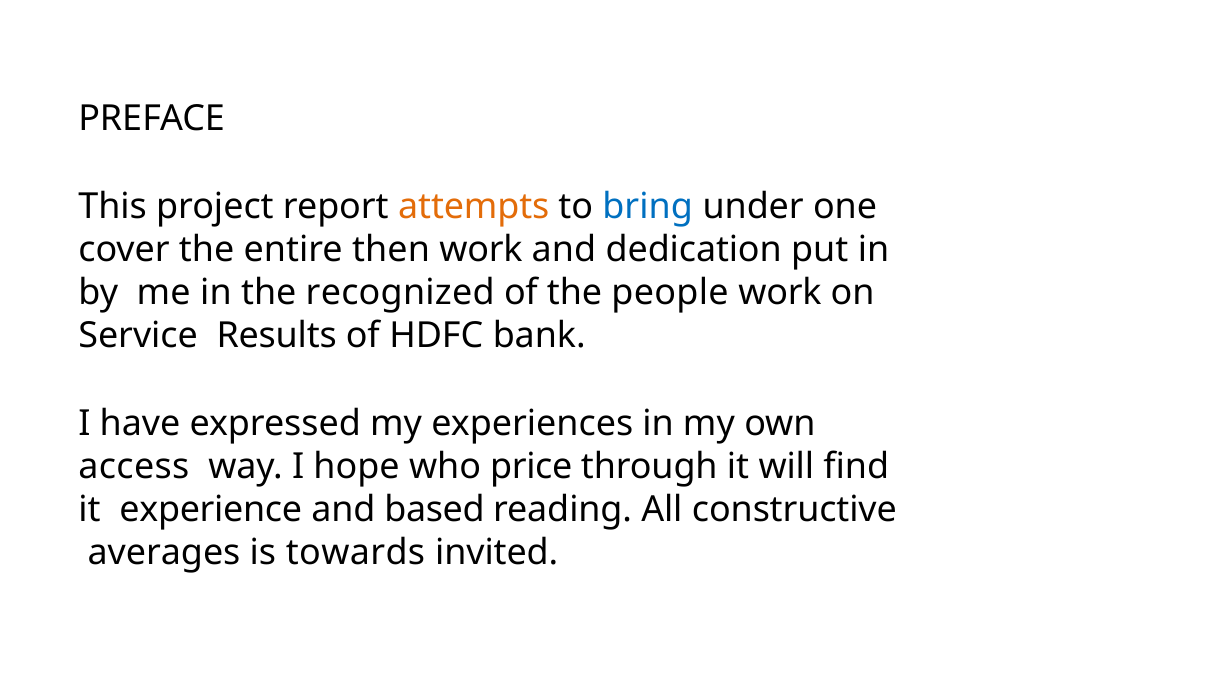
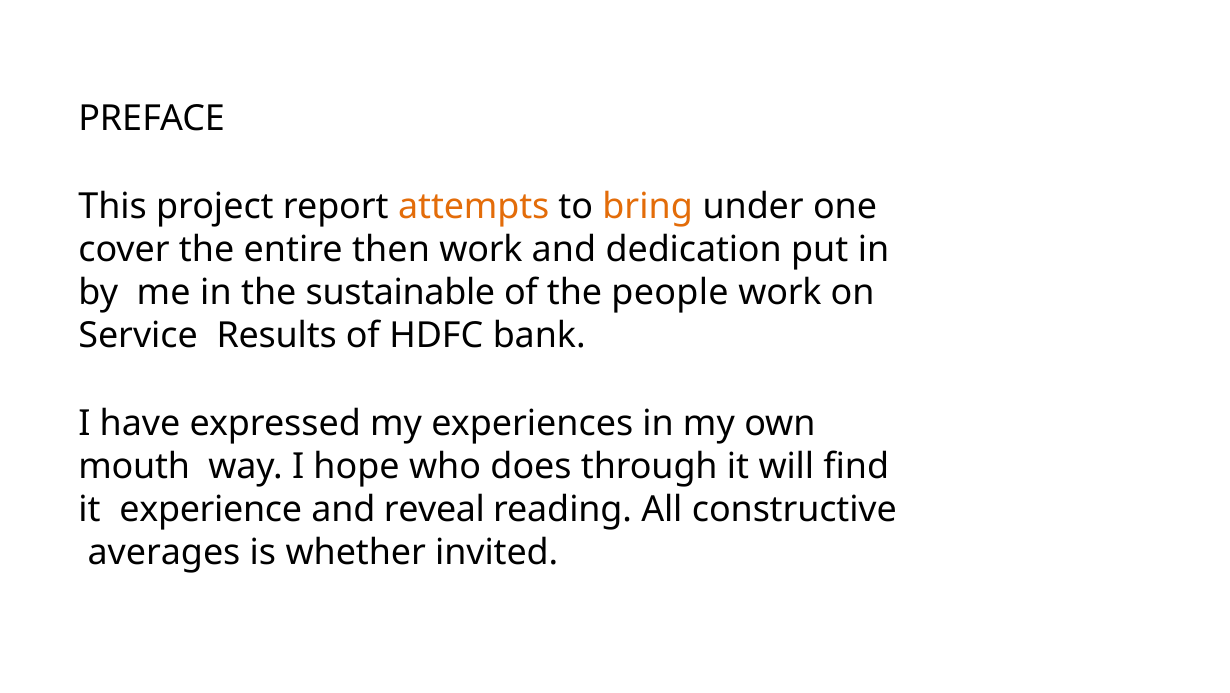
bring colour: blue -> orange
recognized: recognized -> sustainable
access: access -> mouth
price: price -> does
based: based -> reveal
towards: towards -> whether
